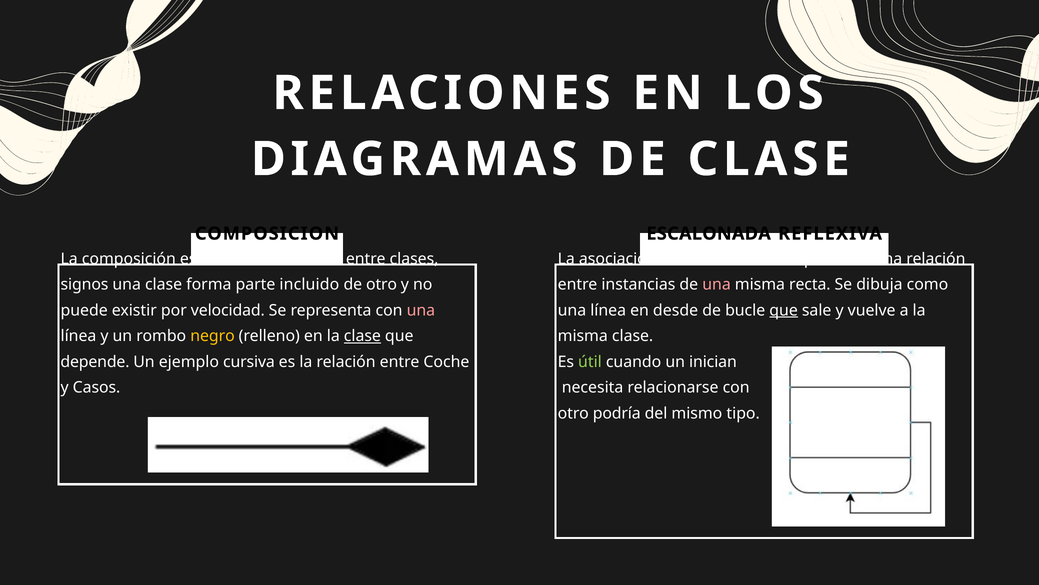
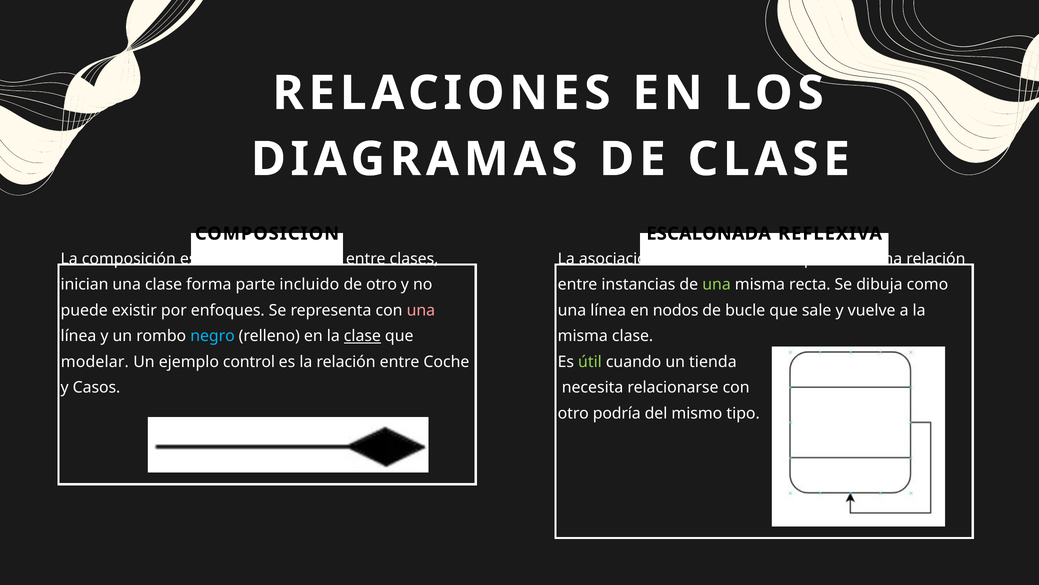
signos: signos -> inician
una at (717, 284) colour: pink -> light green
velocidad: velocidad -> enfoques
desde: desde -> nodos
que at (784, 310) underline: present -> none
negro colour: yellow -> light blue
depende: depende -> modelar
cursiva: cursiva -> control
inician: inician -> tienda
